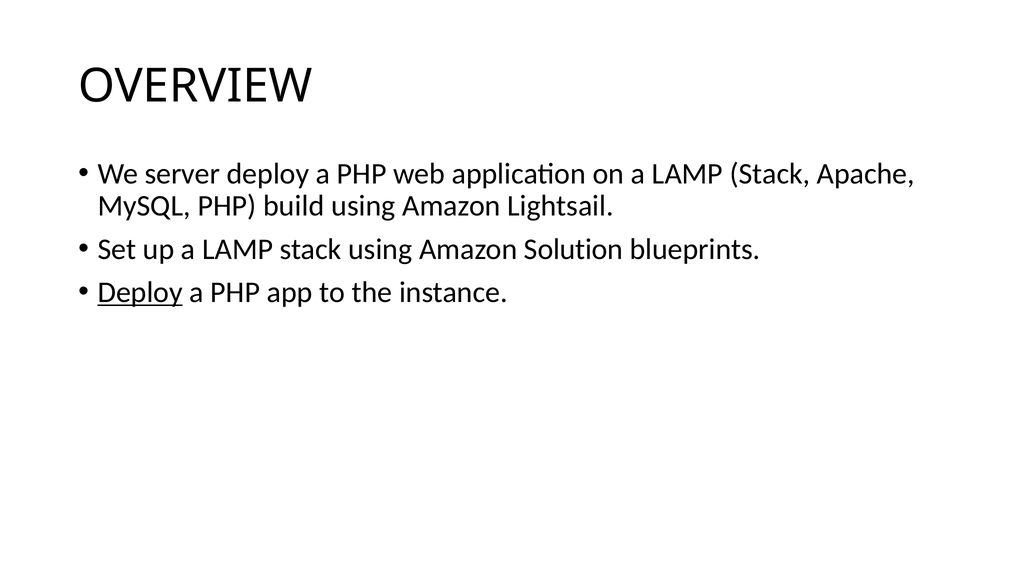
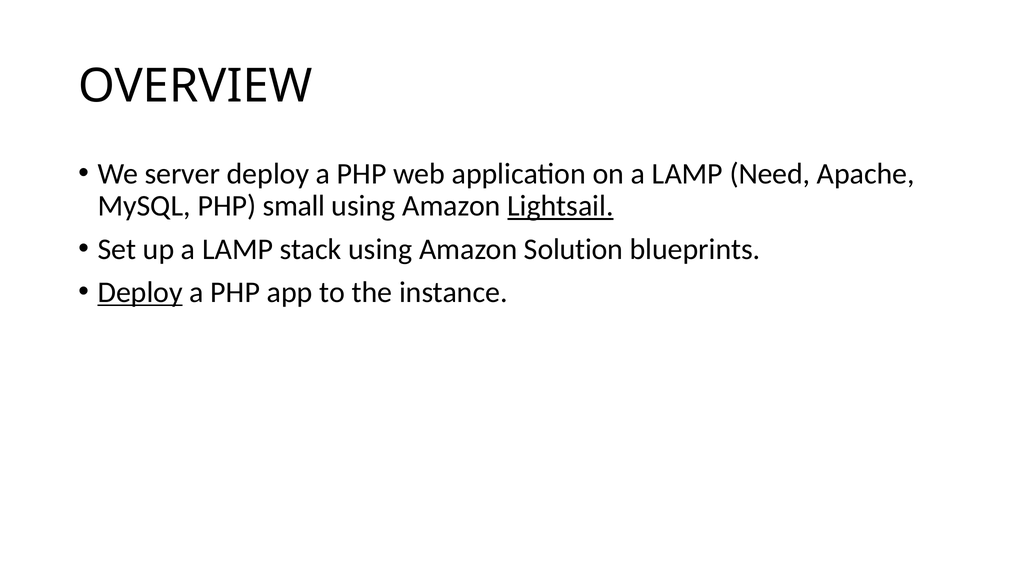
on a LAMP Stack: Stack -> Need
build: build -> small
Lightsail underline: none -> present
